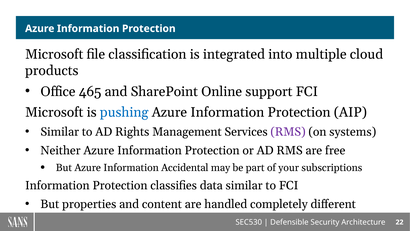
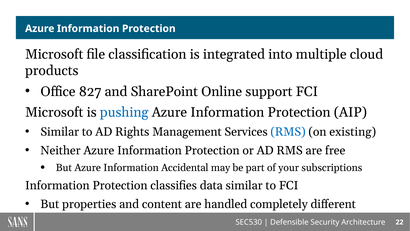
465: 465 -> 827
RMS at (288, 132) colour: purple -> blue
systems: systems -> existing
